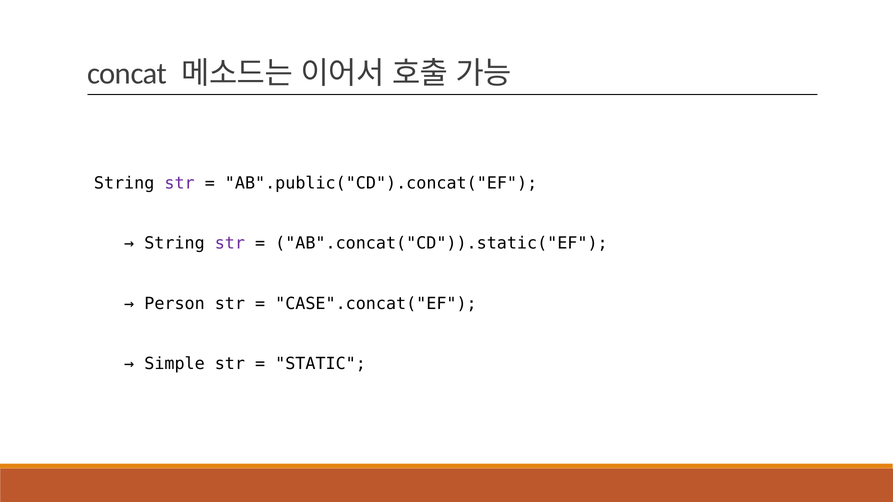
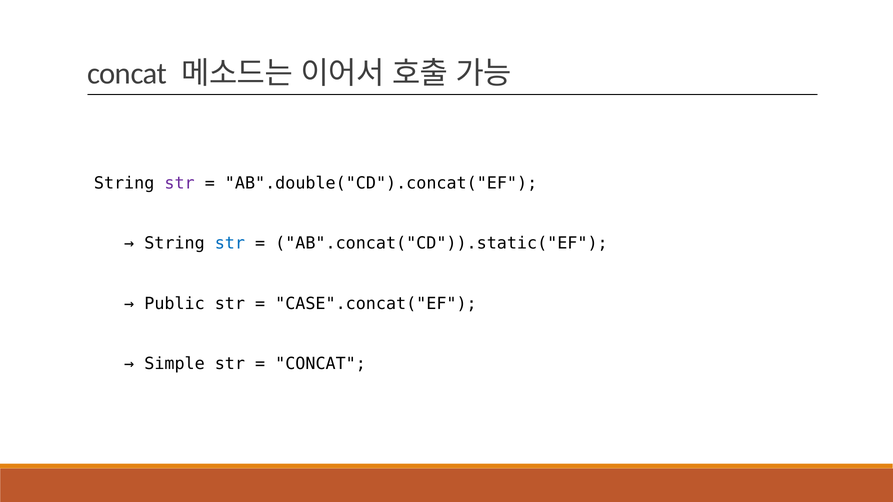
AB".public("CD").concat("EF: AB".public("CD").concat("EF -> AB".double("CD").concat("EF
str at (230, 244) colour: purple -> blue
Person: Person -> Public
STATIC at (321, 364): STATIC -> CONCAT
